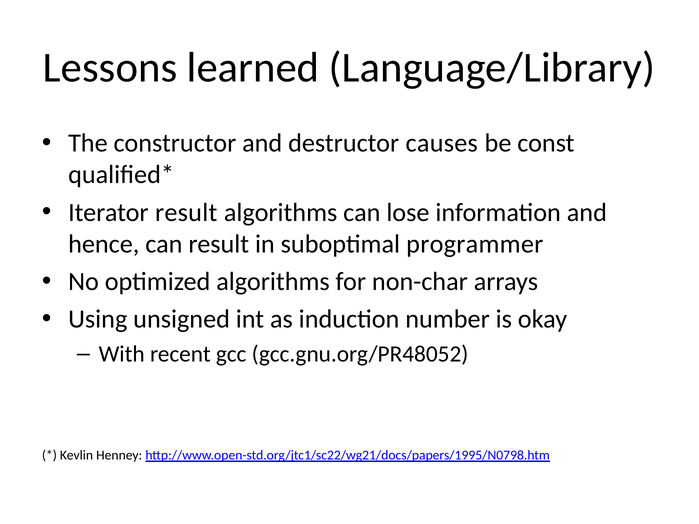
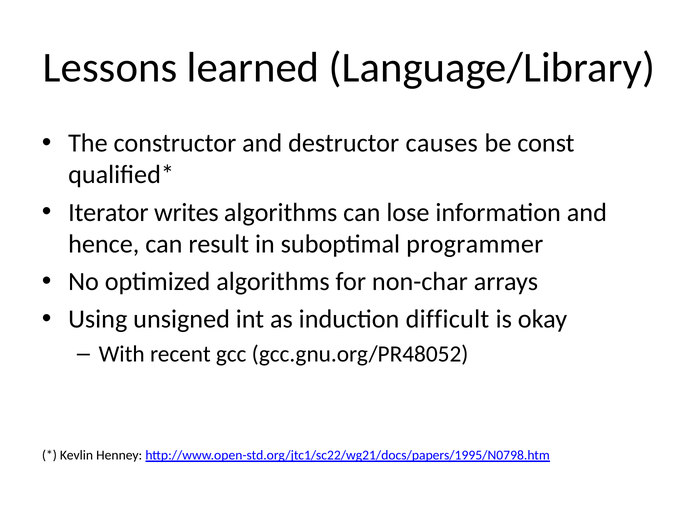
Iterator result: result -> writes
number: number -> difficult
